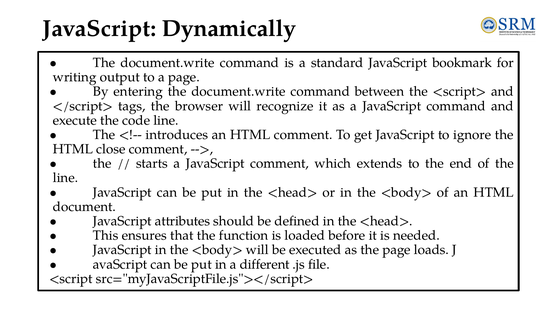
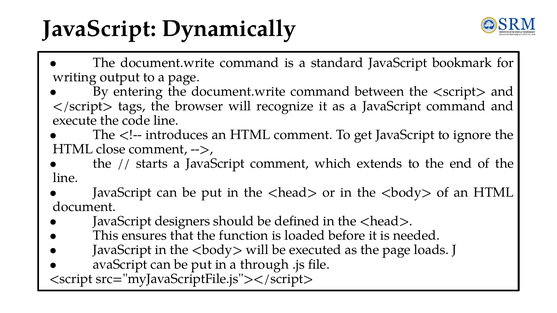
attributes: attributes -> designers
different: different -> through
